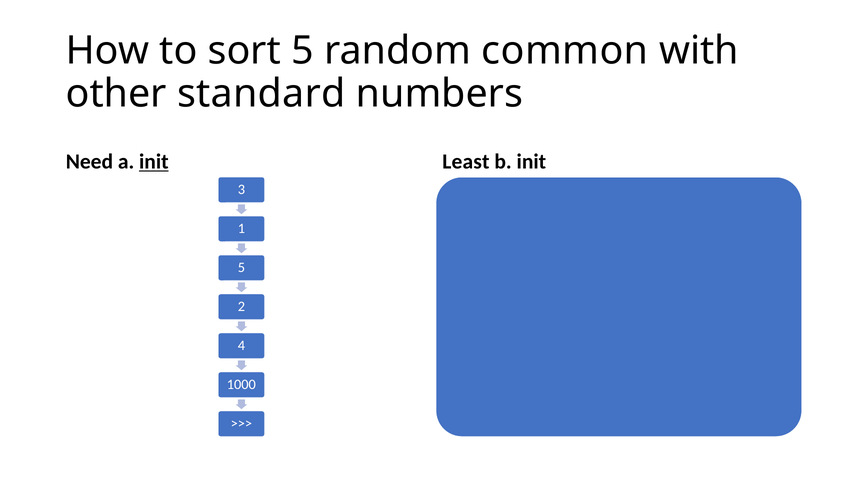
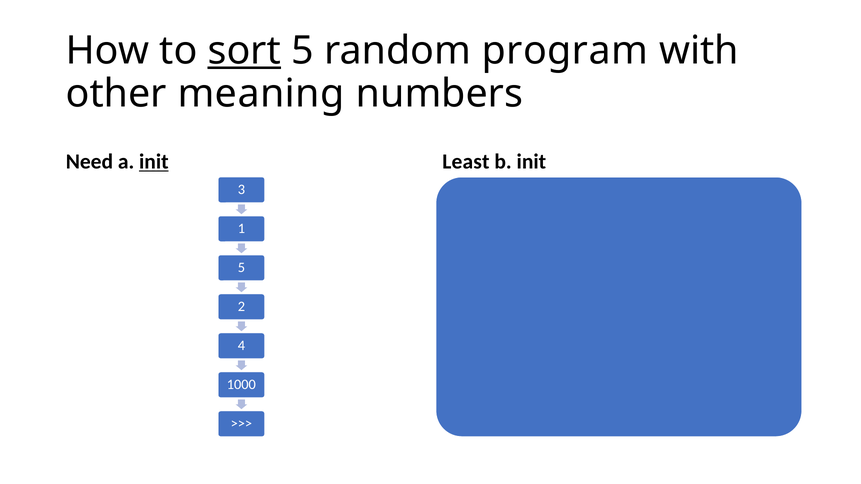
sort underline: none -> present
common: common -> program
standard: standard -> meaning
